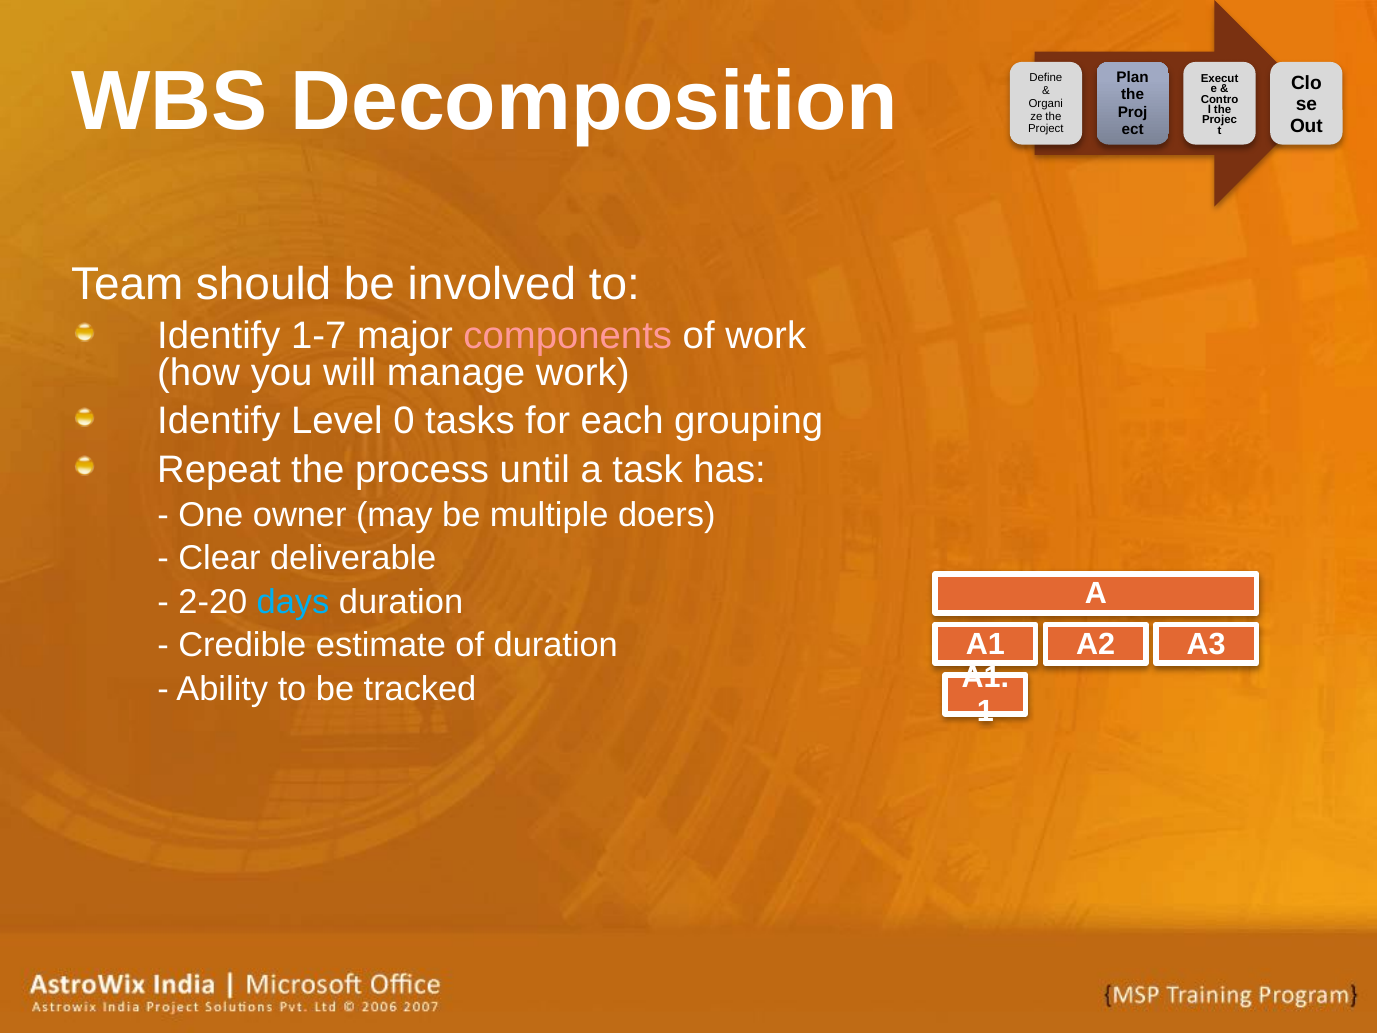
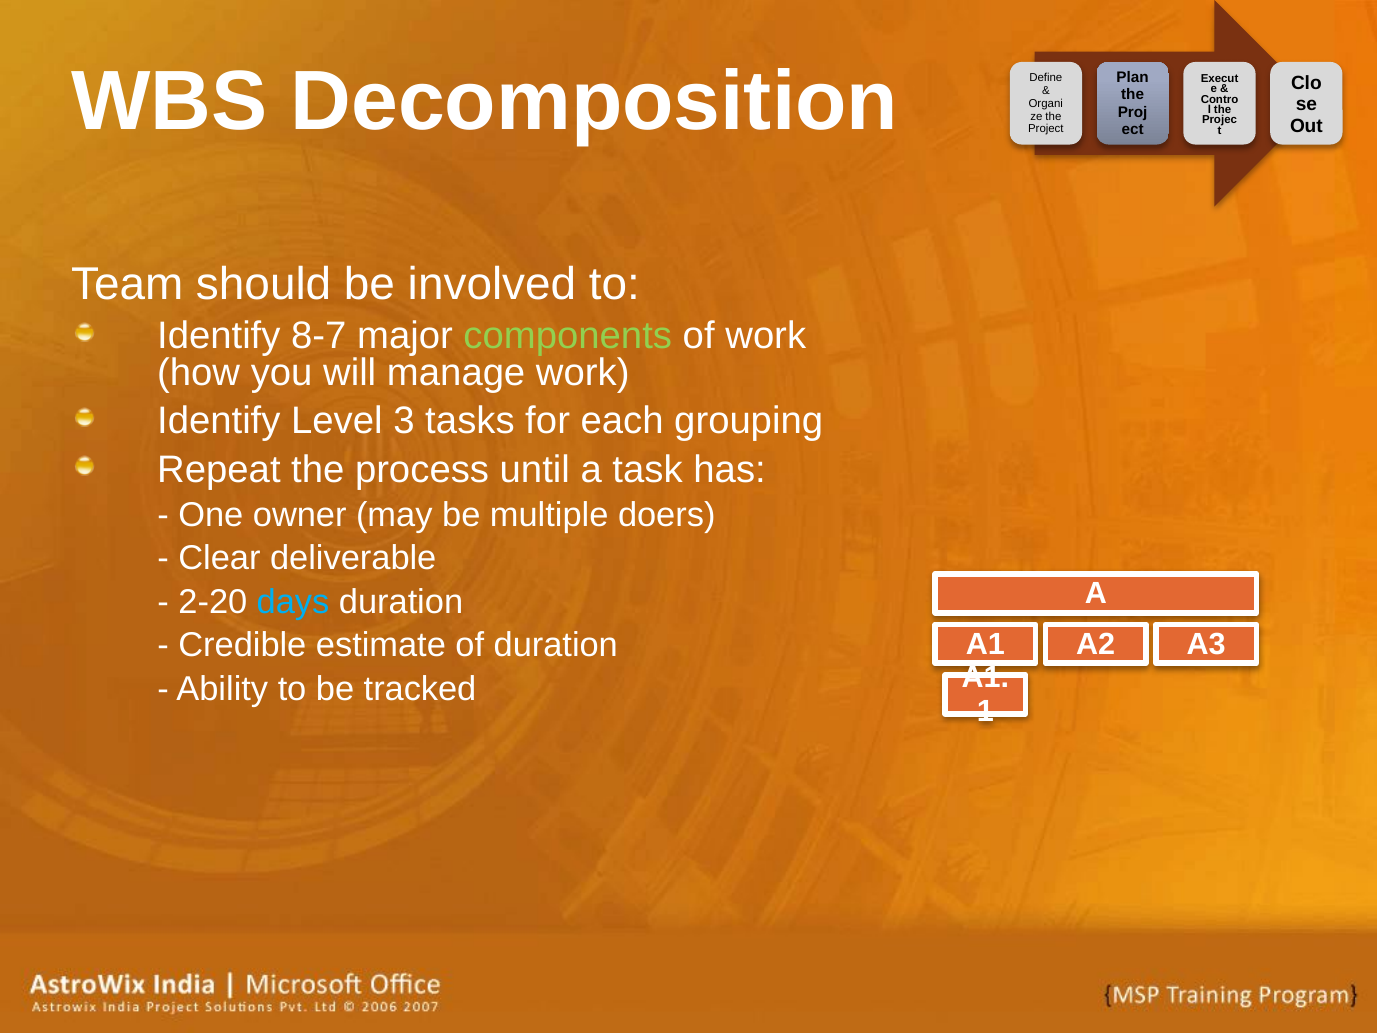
1-7: 1-7 -> 8-7
components colour: pink -> light green
0: 0 -> 3
